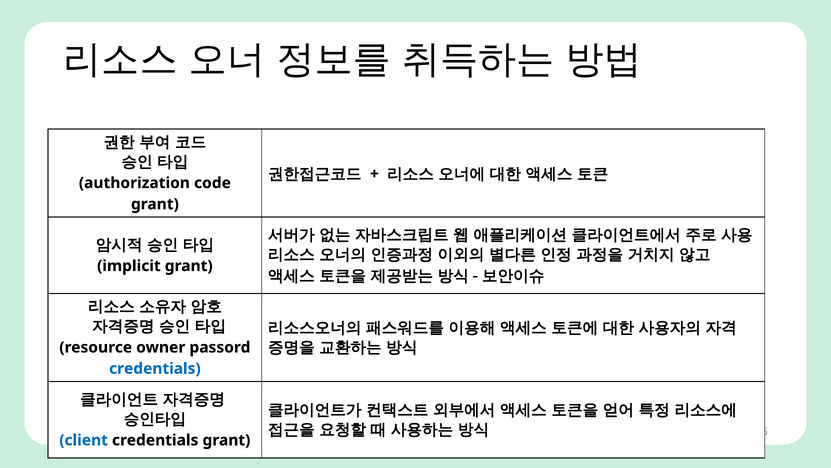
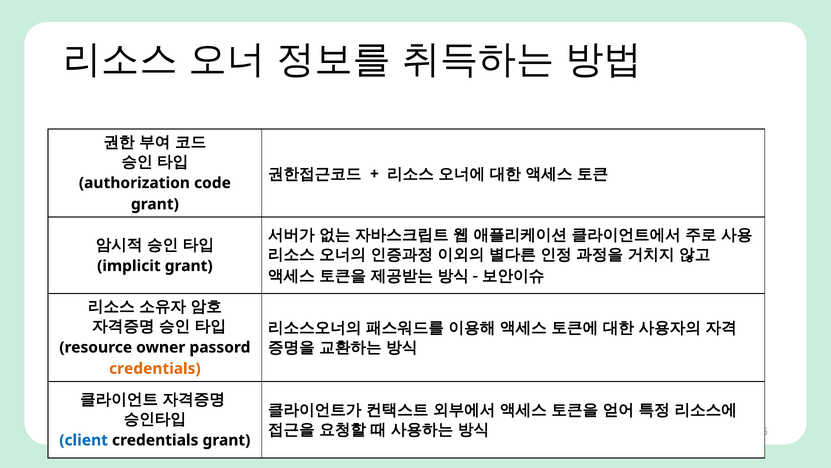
credentials at (155, 368) colour: blue -> orange
